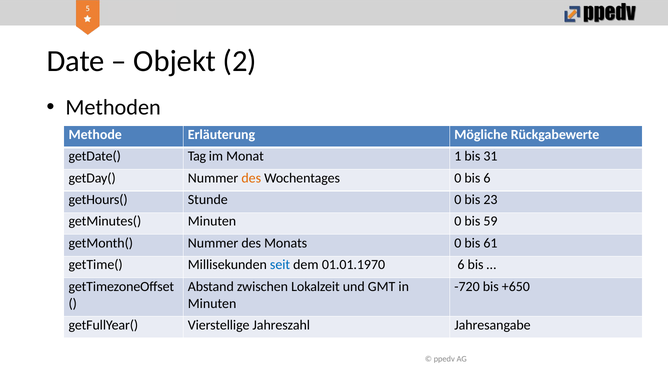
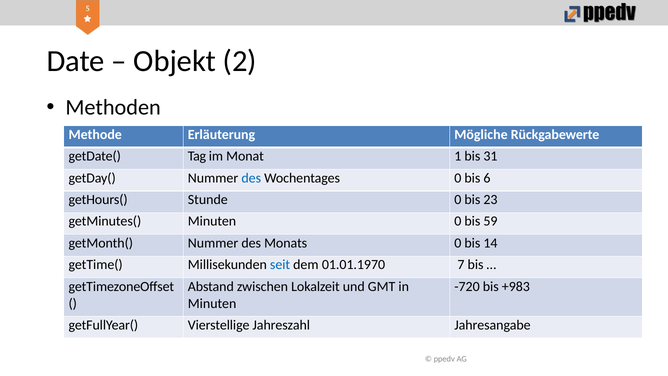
des at (251, 178) colour: orange -> blue
61: 61 -> 14
01.01.1970 6: 6 -> 7
+650: +650 -> +983
